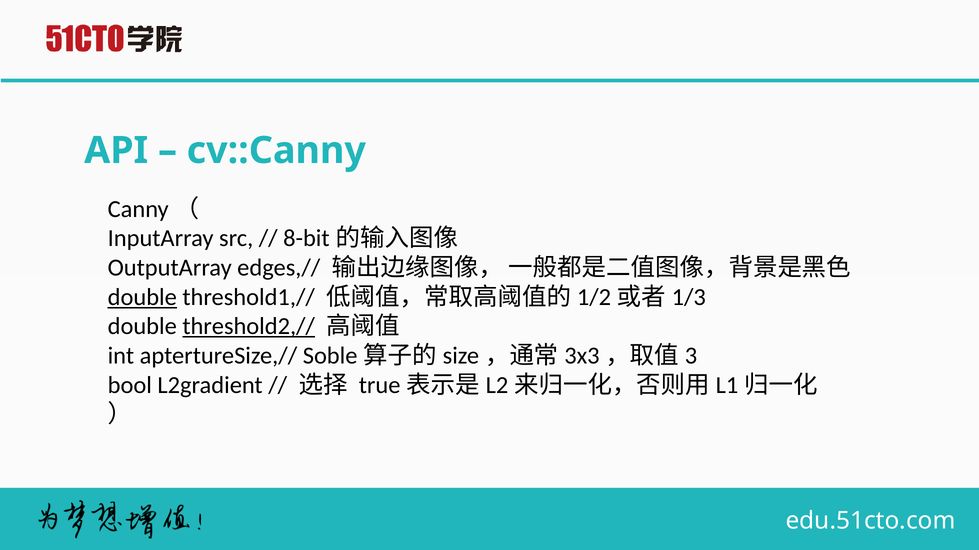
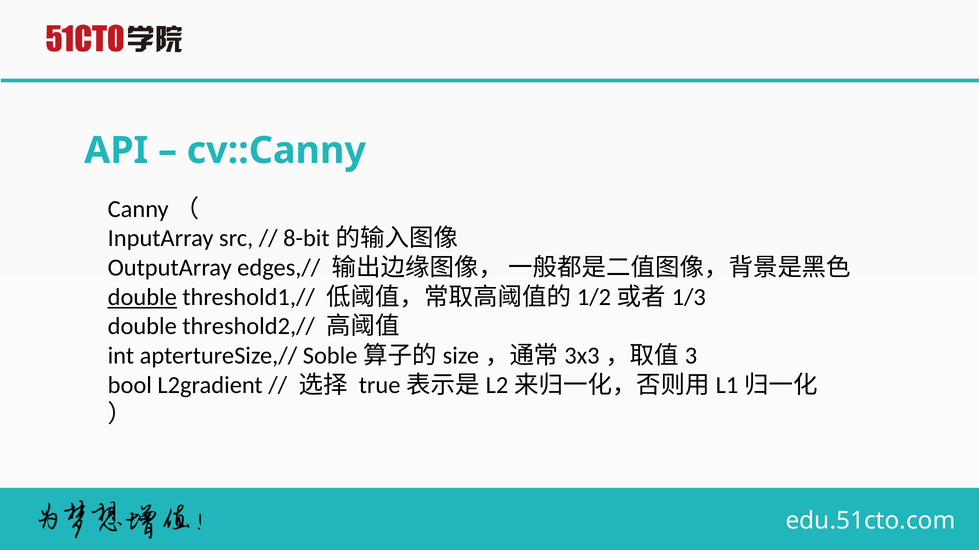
threshold2,// underline: present -> none
